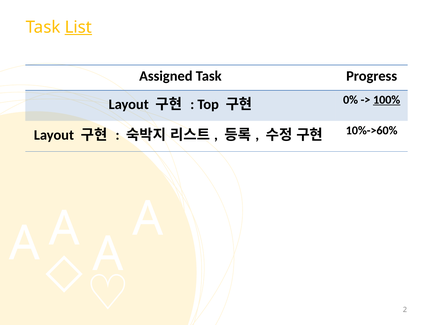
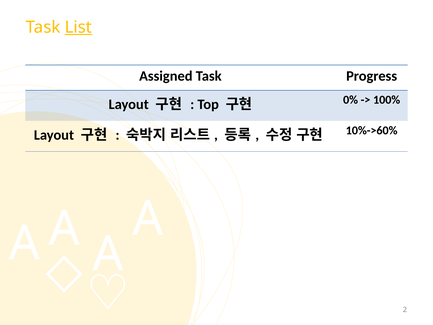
100% underline: present -> none
